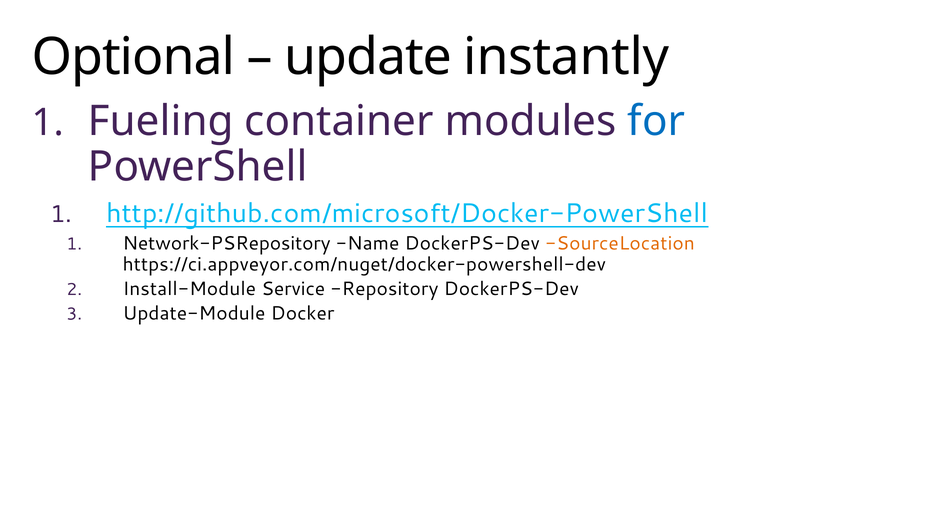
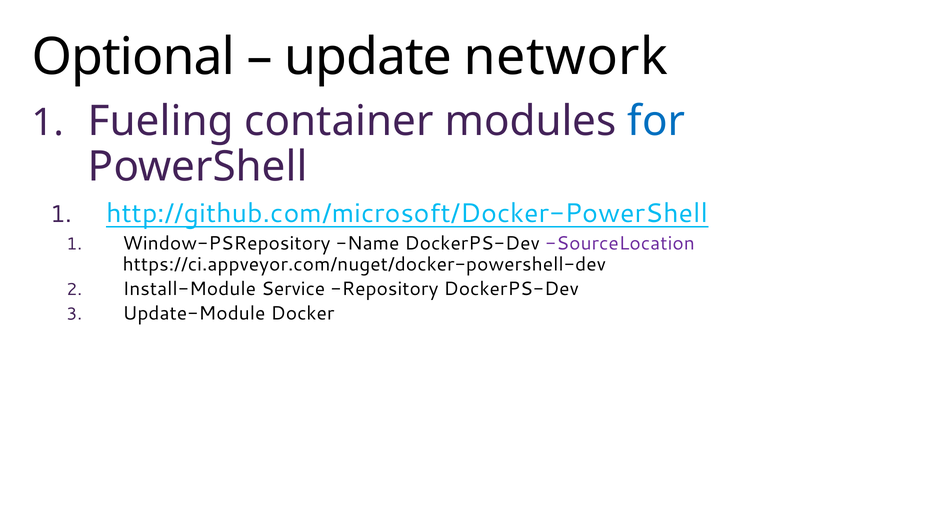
instantly: instantly -> network
Network-PSRepository: Network-PSRepository -> Window-PSRepository
SourceLocation colour: orange -> purple
